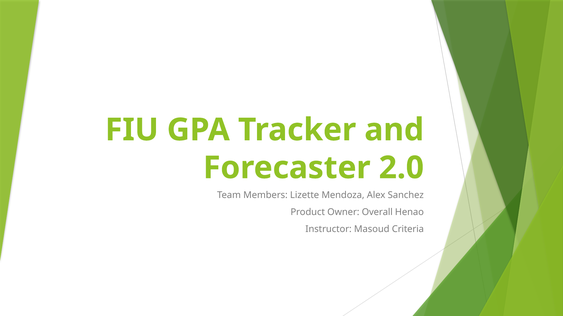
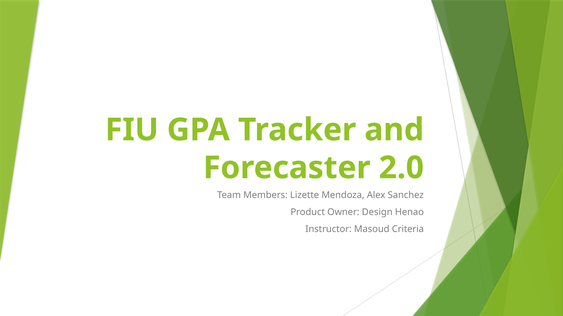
Overall: Overall -> Design
